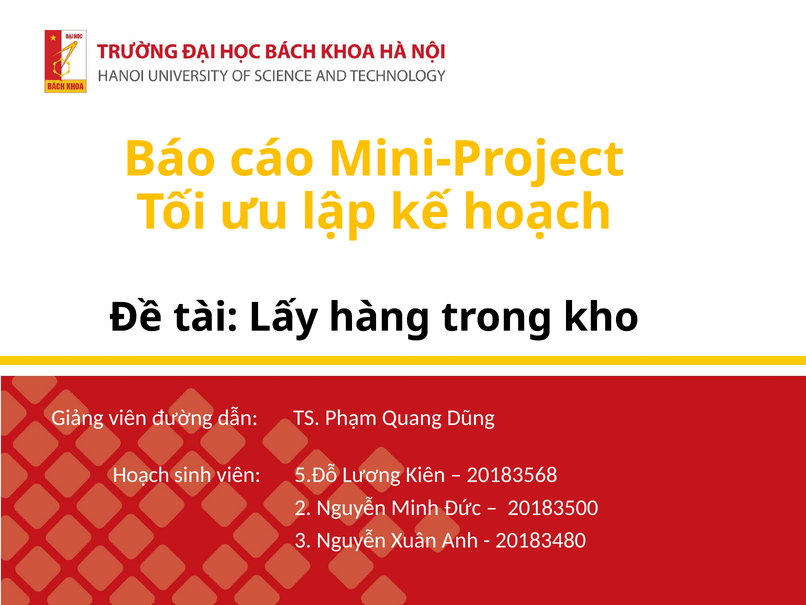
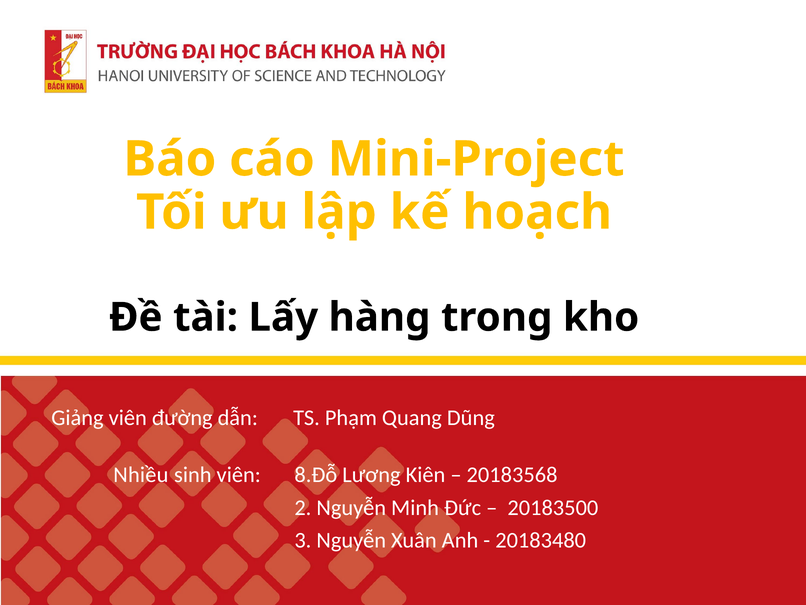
Hoạch at (141, 475): Hoạch -> Nhiều
5.Đỗ: 5.Đỗ -> 8.Đỗ
